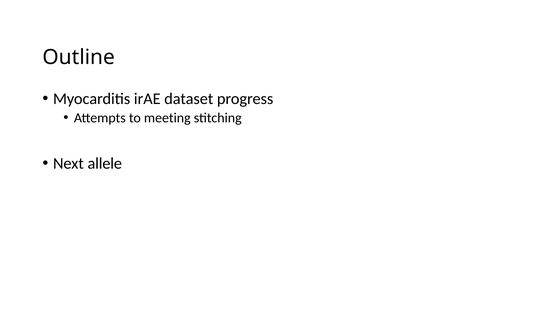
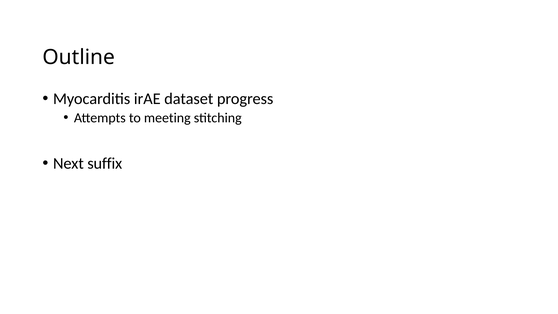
allele: allele -> suffix
